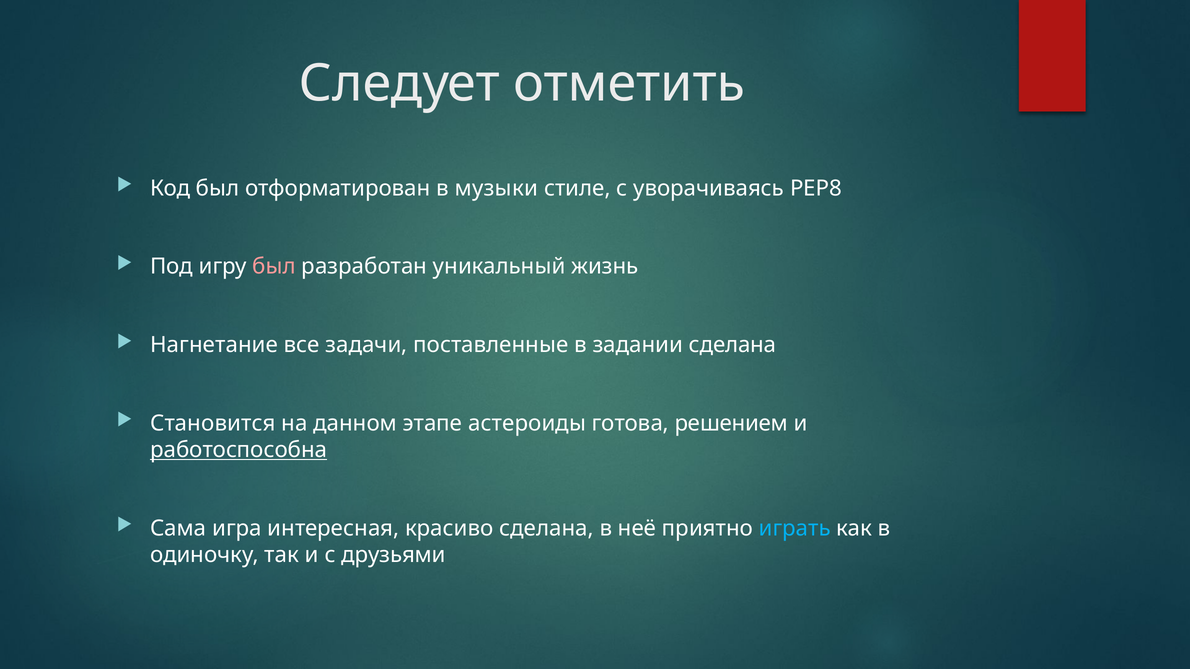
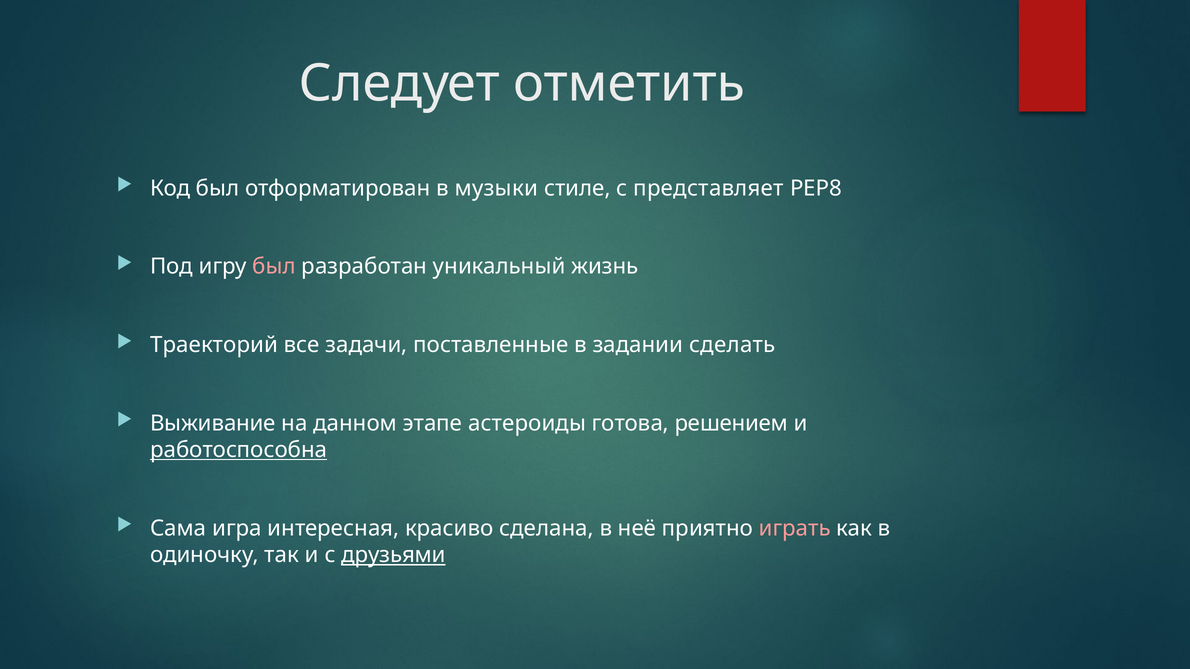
уворачиваясь: уворачиваясь -> представляет
Нагнетание: Нагнетание -> Траекторий
задании сделана: сделана -> сделать
Становится: Становится -> Выживание
играть colour: light blue -> pink
друзьями underline: none -> present
